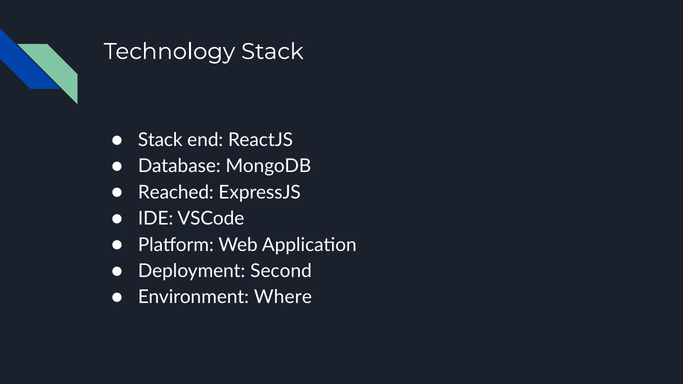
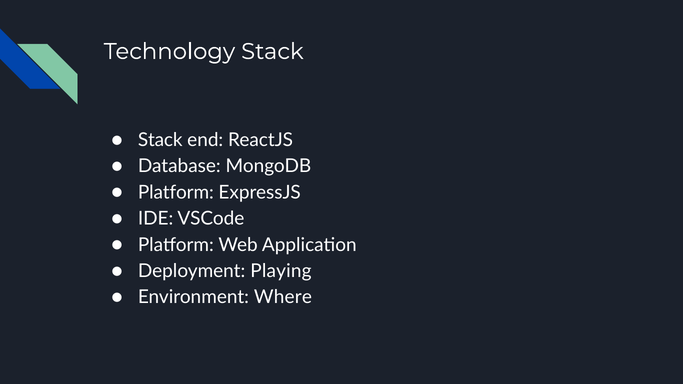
Reached at (176, 193): Reached -> Platform
Second: Second -> Playing
